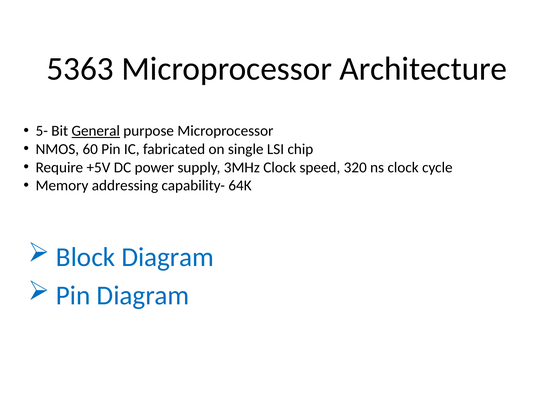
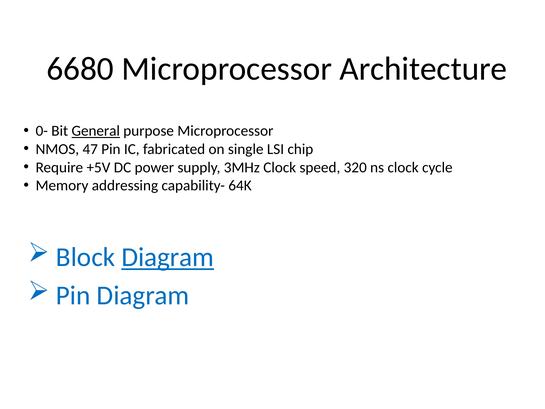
5363: 5363 -> 6680
5-: 5- -> 0-
60: 60 -> 47
Diagram at (168, 257) underline: none -> present
